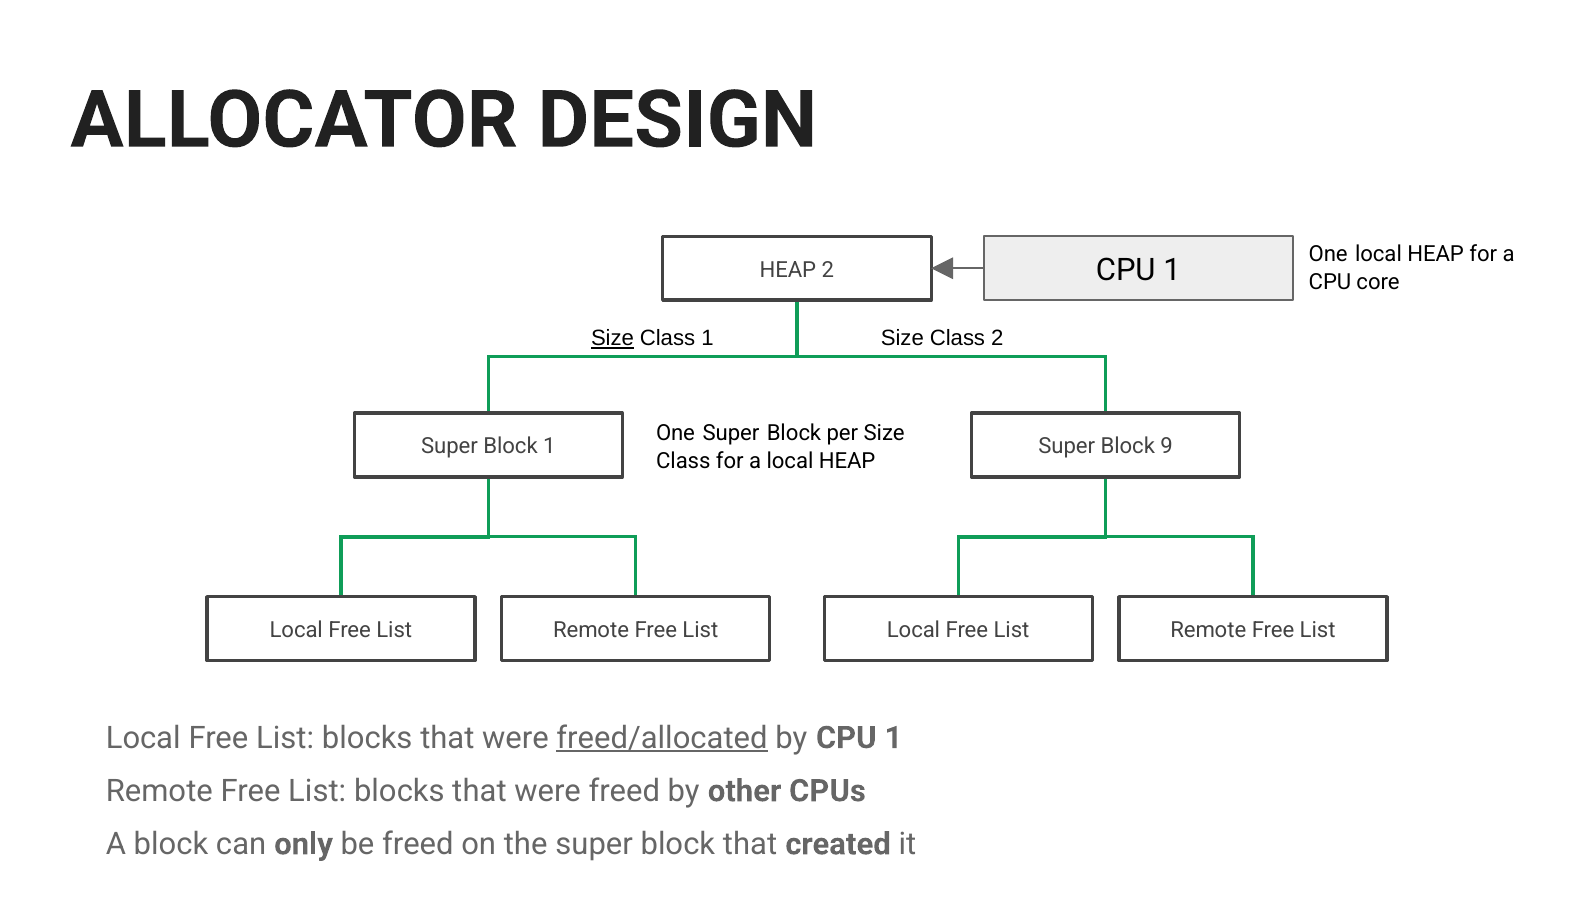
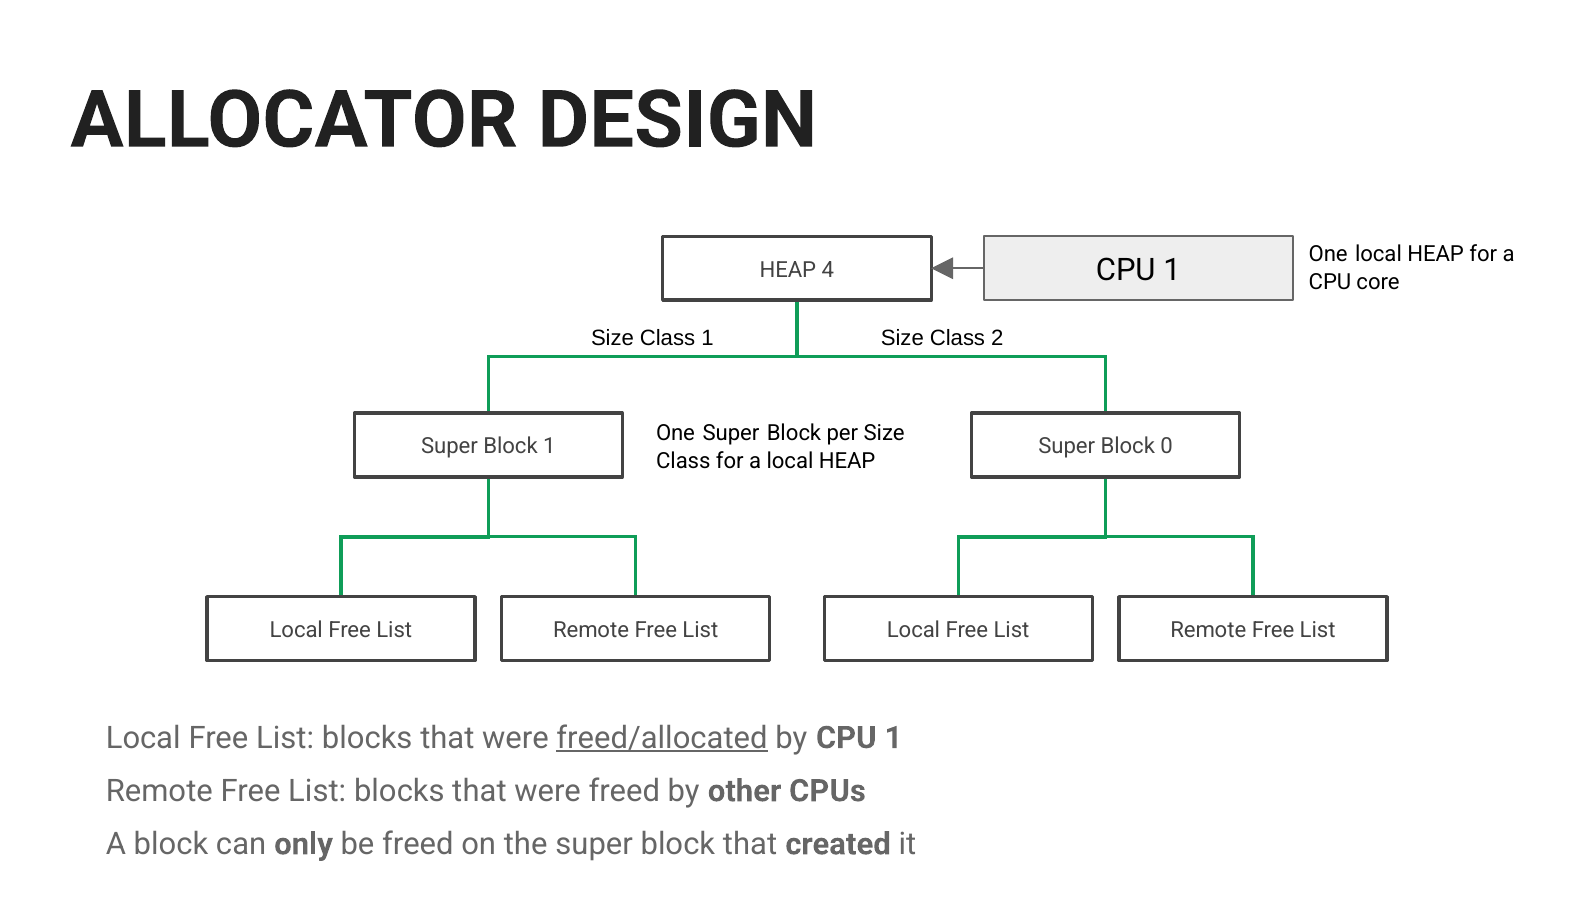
HEAP 2: 2 -> 4
Size at (612, 338) underline: present -> none
9: 9 -> 0
